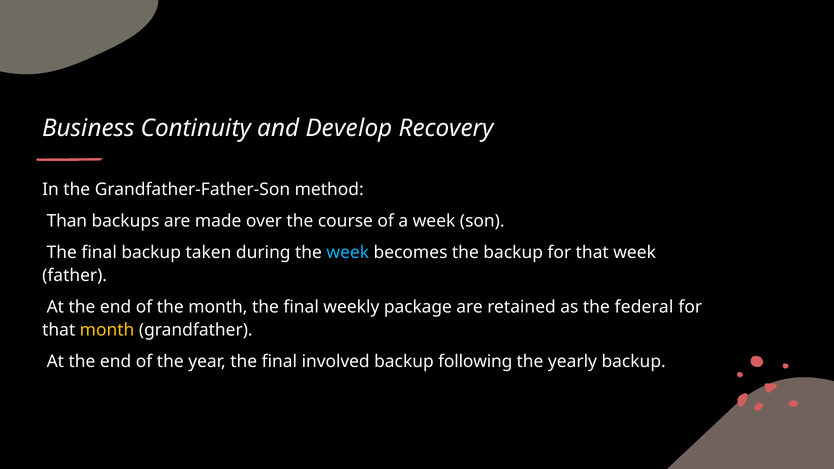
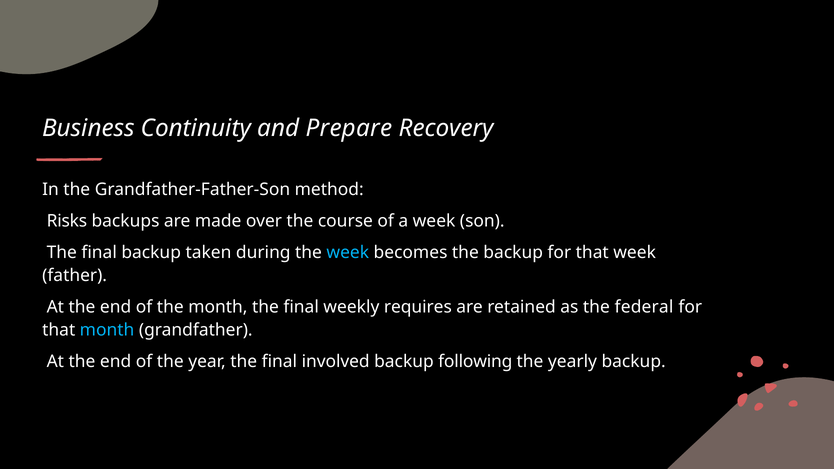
Develop: Develop -> Prepare
Than: Than -> Risks
package: package -> requires
month at (107, 330) colour: yellow -> light blue
